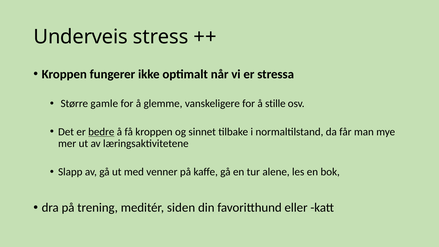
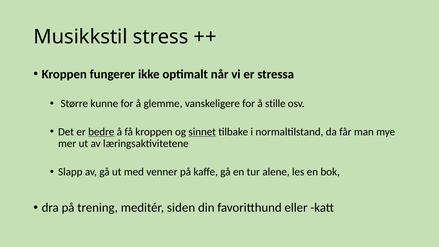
Underveis: Underveis -> Musikkstil
gamle: gamle -> kunne
sinnet underline: none -> present
